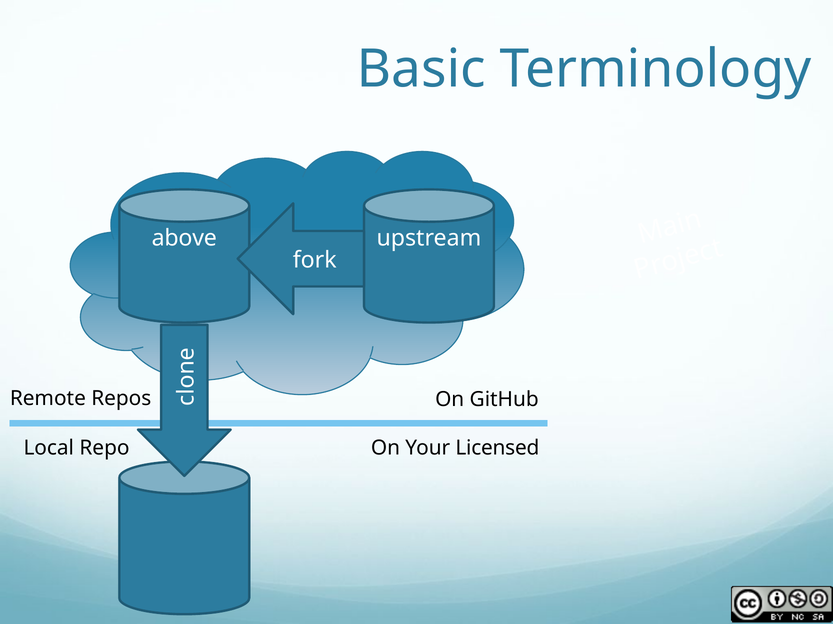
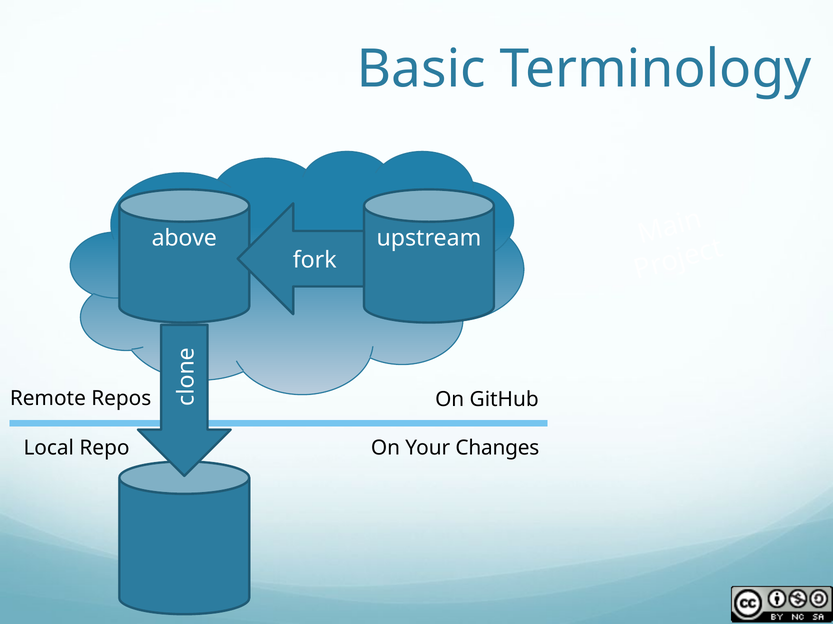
Licensed: Licensed -> Changes
